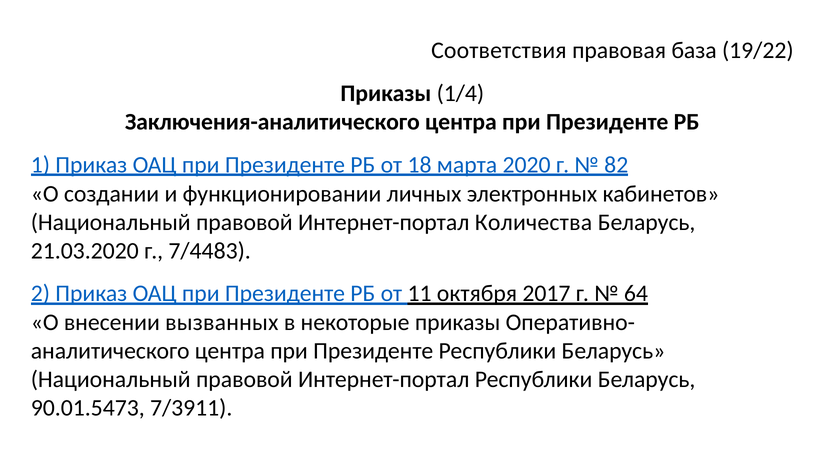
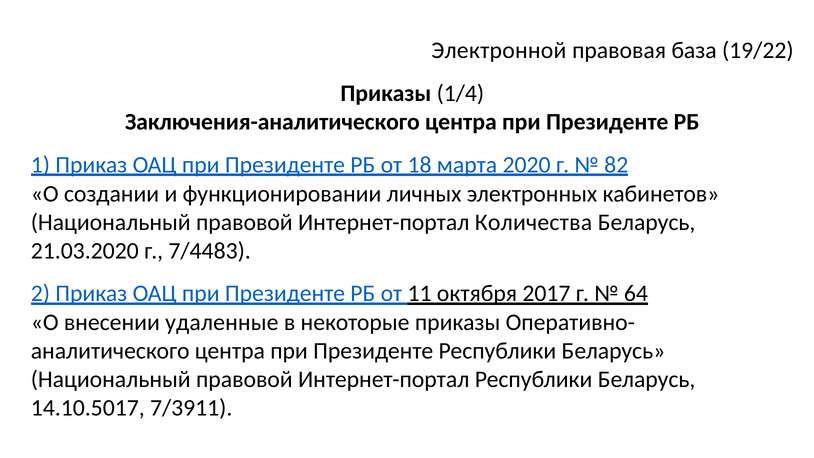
Соответствия: Соответствия -> Электронной
вызванных: вызванных -> удаленные
90.01.5473: 90.01.5473 -> 14.10.5017
